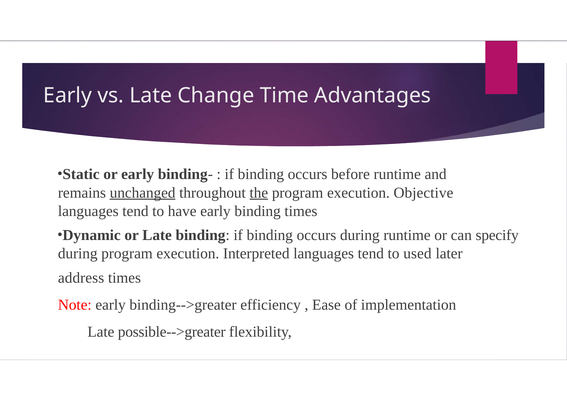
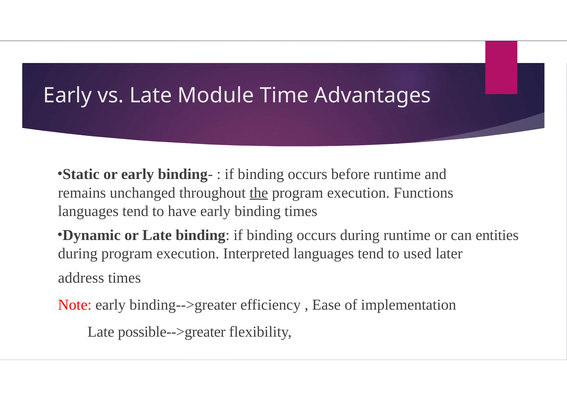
Change: Change -> Module
unchanged underline: present -> none
Objective: Objective -> Functions
specify: specify -> entities
